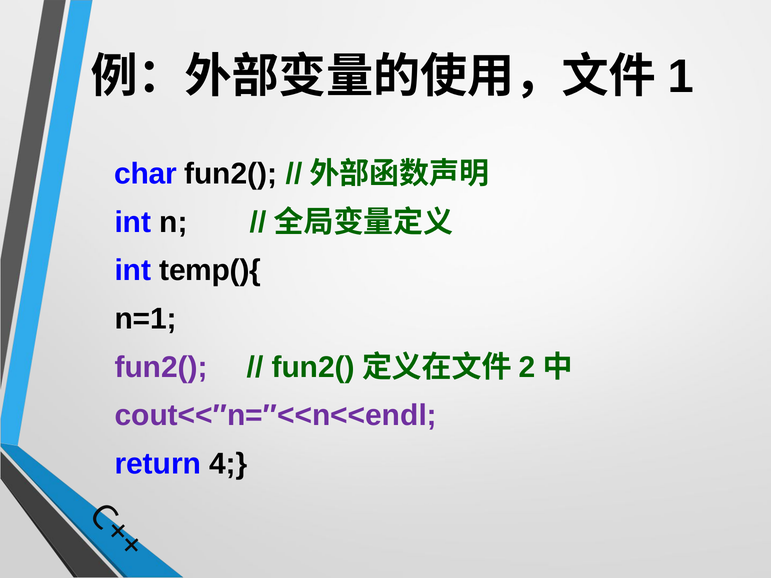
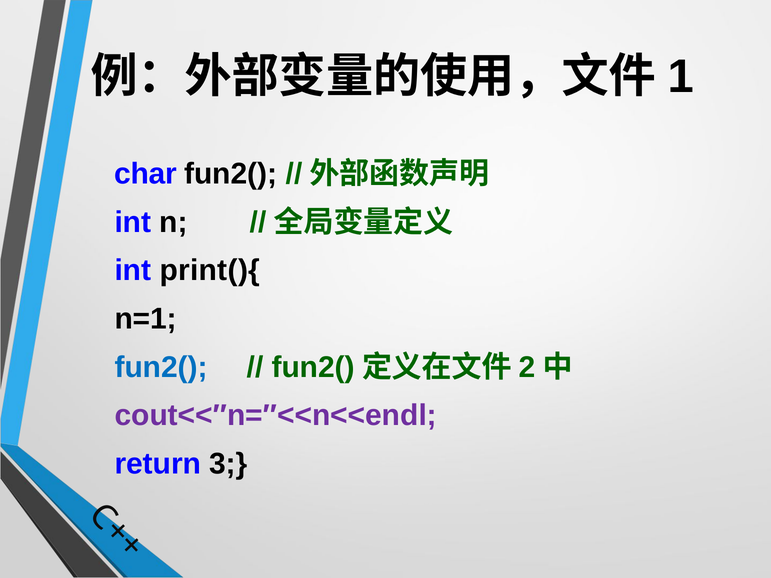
temp(){: temp(){ -> print(){
fun2( at (161, 367) colour: purple -> blue
4: 4 -> 3
